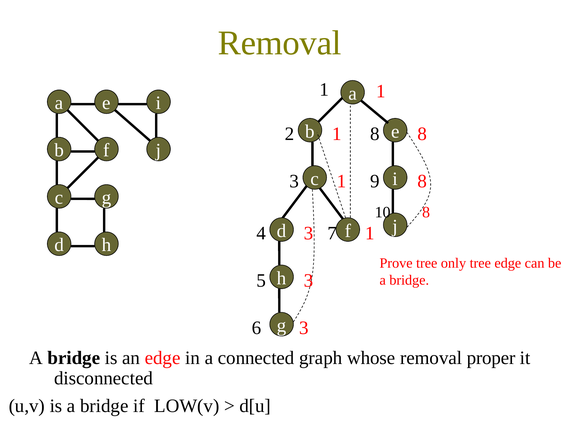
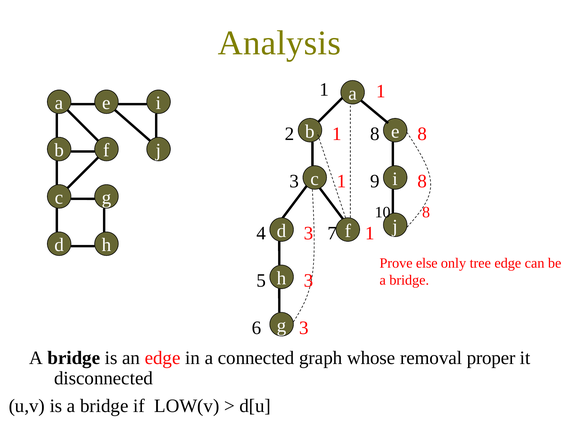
Removal at (280, 43): Removal -> Analysis
Prove tree: tree -> else
